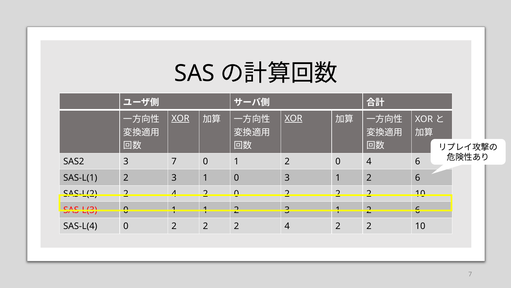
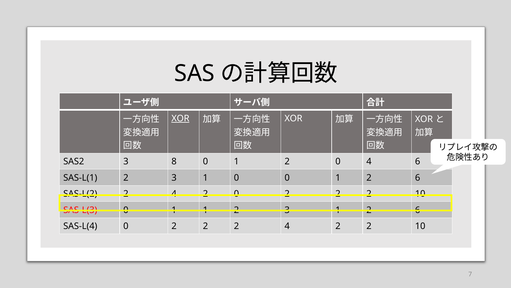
XOR at (293, 118) underline: present -> none
3 7: 7 -> 8
0 3: 3 -> 0
